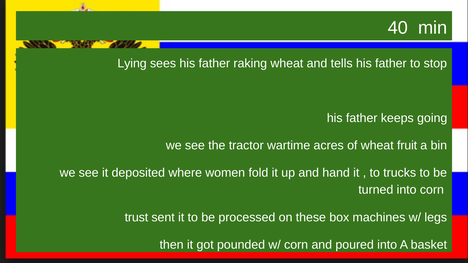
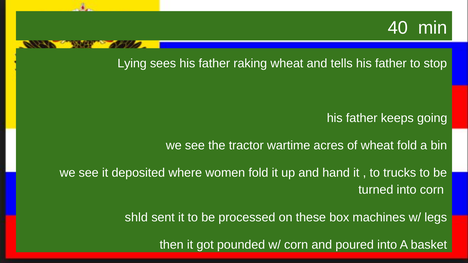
wheat fruit: fruit -> fold
trust: trust -> shld
